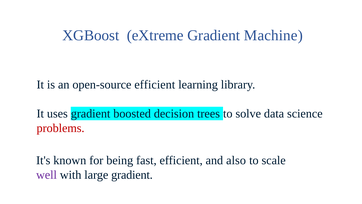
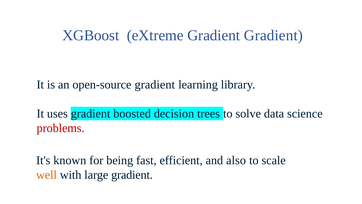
Gradient Machine: Machine -> Gradient
open-source efficient: efficient -> gradient
well colour: purple -> orange
